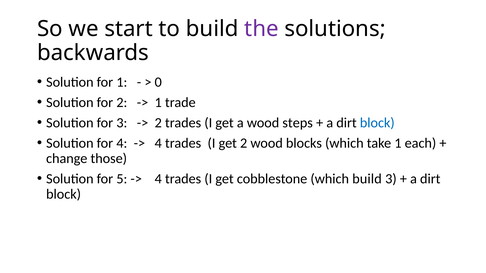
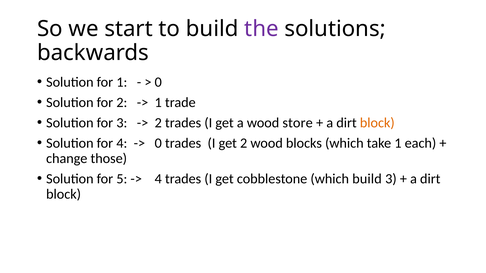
steps: steps -> store
block at (377, 123) colour: blue -> orange
4 at (158, 143): 4 -> 0
